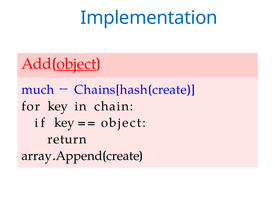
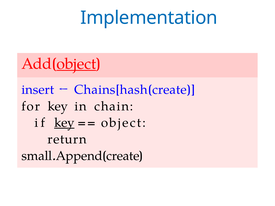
much: much -> insert
key at (64, 123) underline: none -> present
array: array -> small
